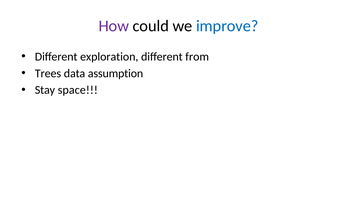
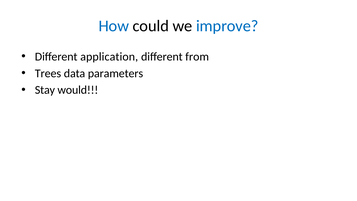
How colour: purple -> blue
exploration: exploration -> application
assumption: assumption -> parameters
space: space -> would
